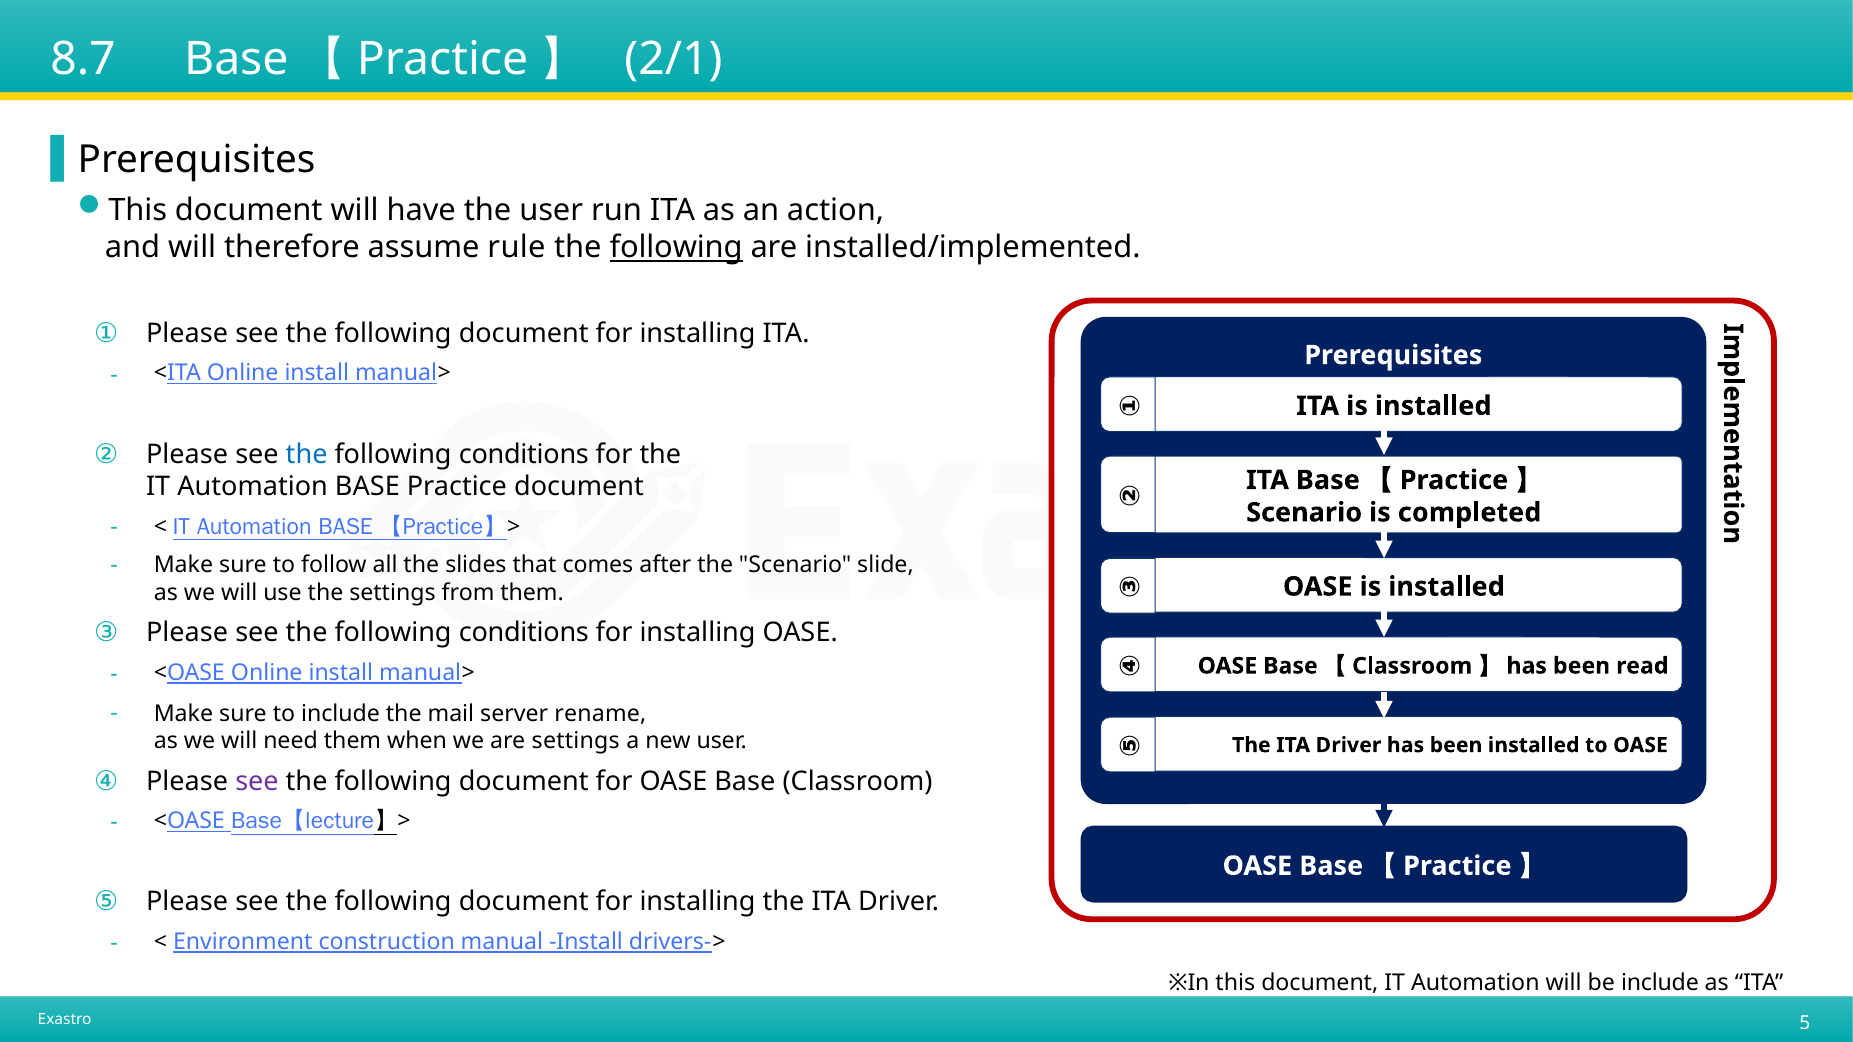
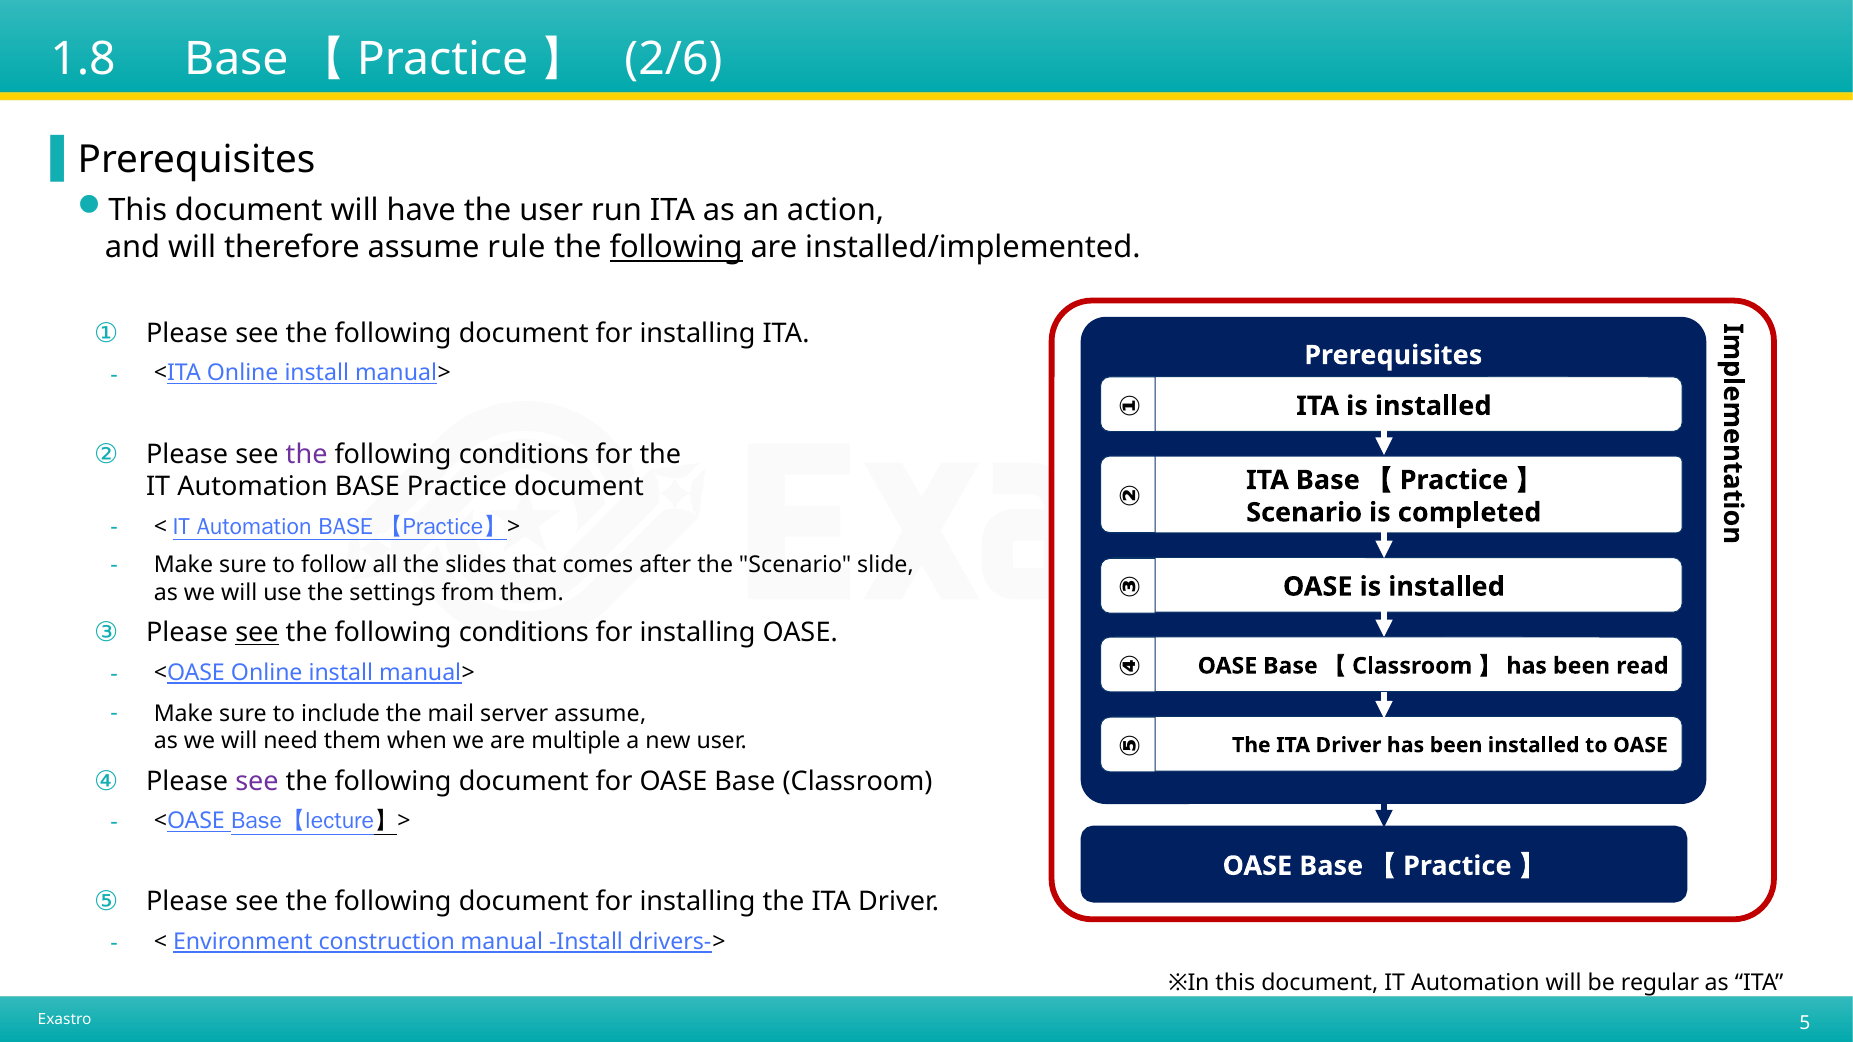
8.7: 8.7 -> 1.8
2/1: 2/1 -> 2/6
the at (307, 455) colour: blue -> purple
see at (257, 633) underline: none -> present
server rename: rename -> assume
are settings: settings -> multiple
be include: include -> regular
